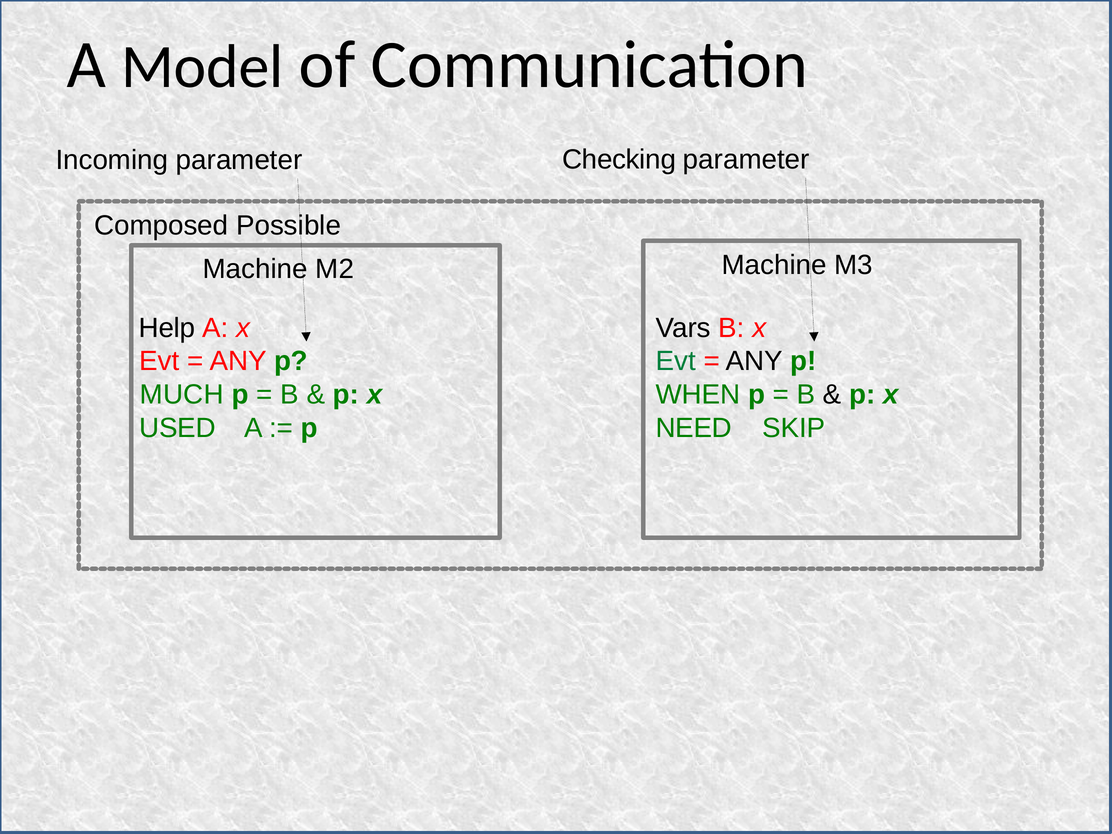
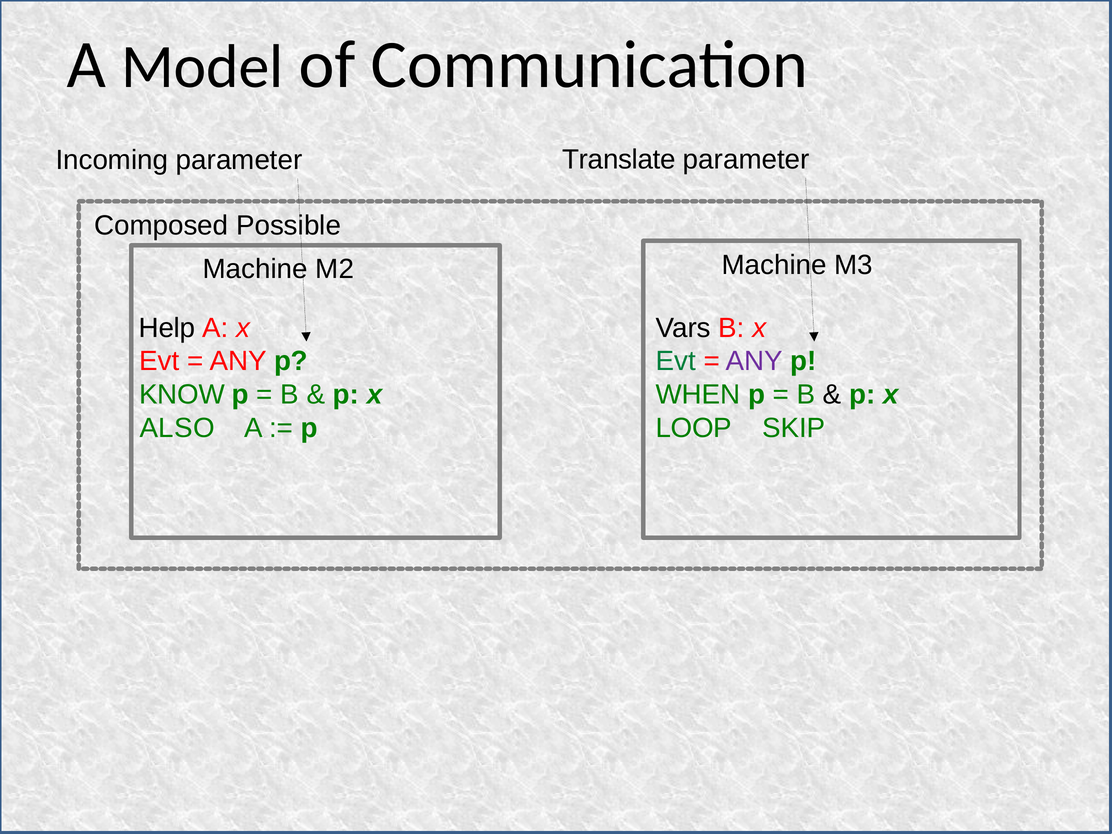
Checking: Checking -> Translate
ANY at (754, 361) colour: black -> purple
MUCH: MUCH -> KNOW
USED: USED -> ALSO
NEED: NEED -> LOOP
